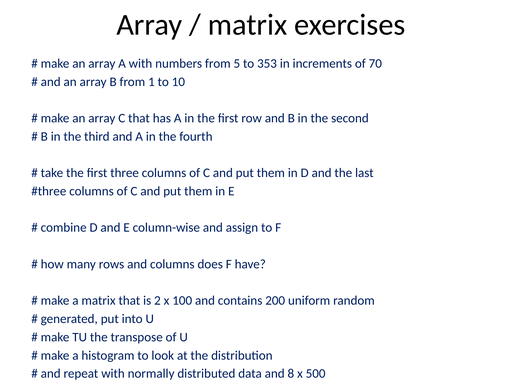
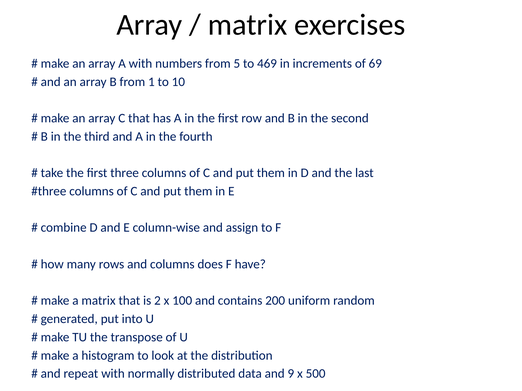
353: 353 -> 469
70: 70 -> 69
8: 8 -> 9
